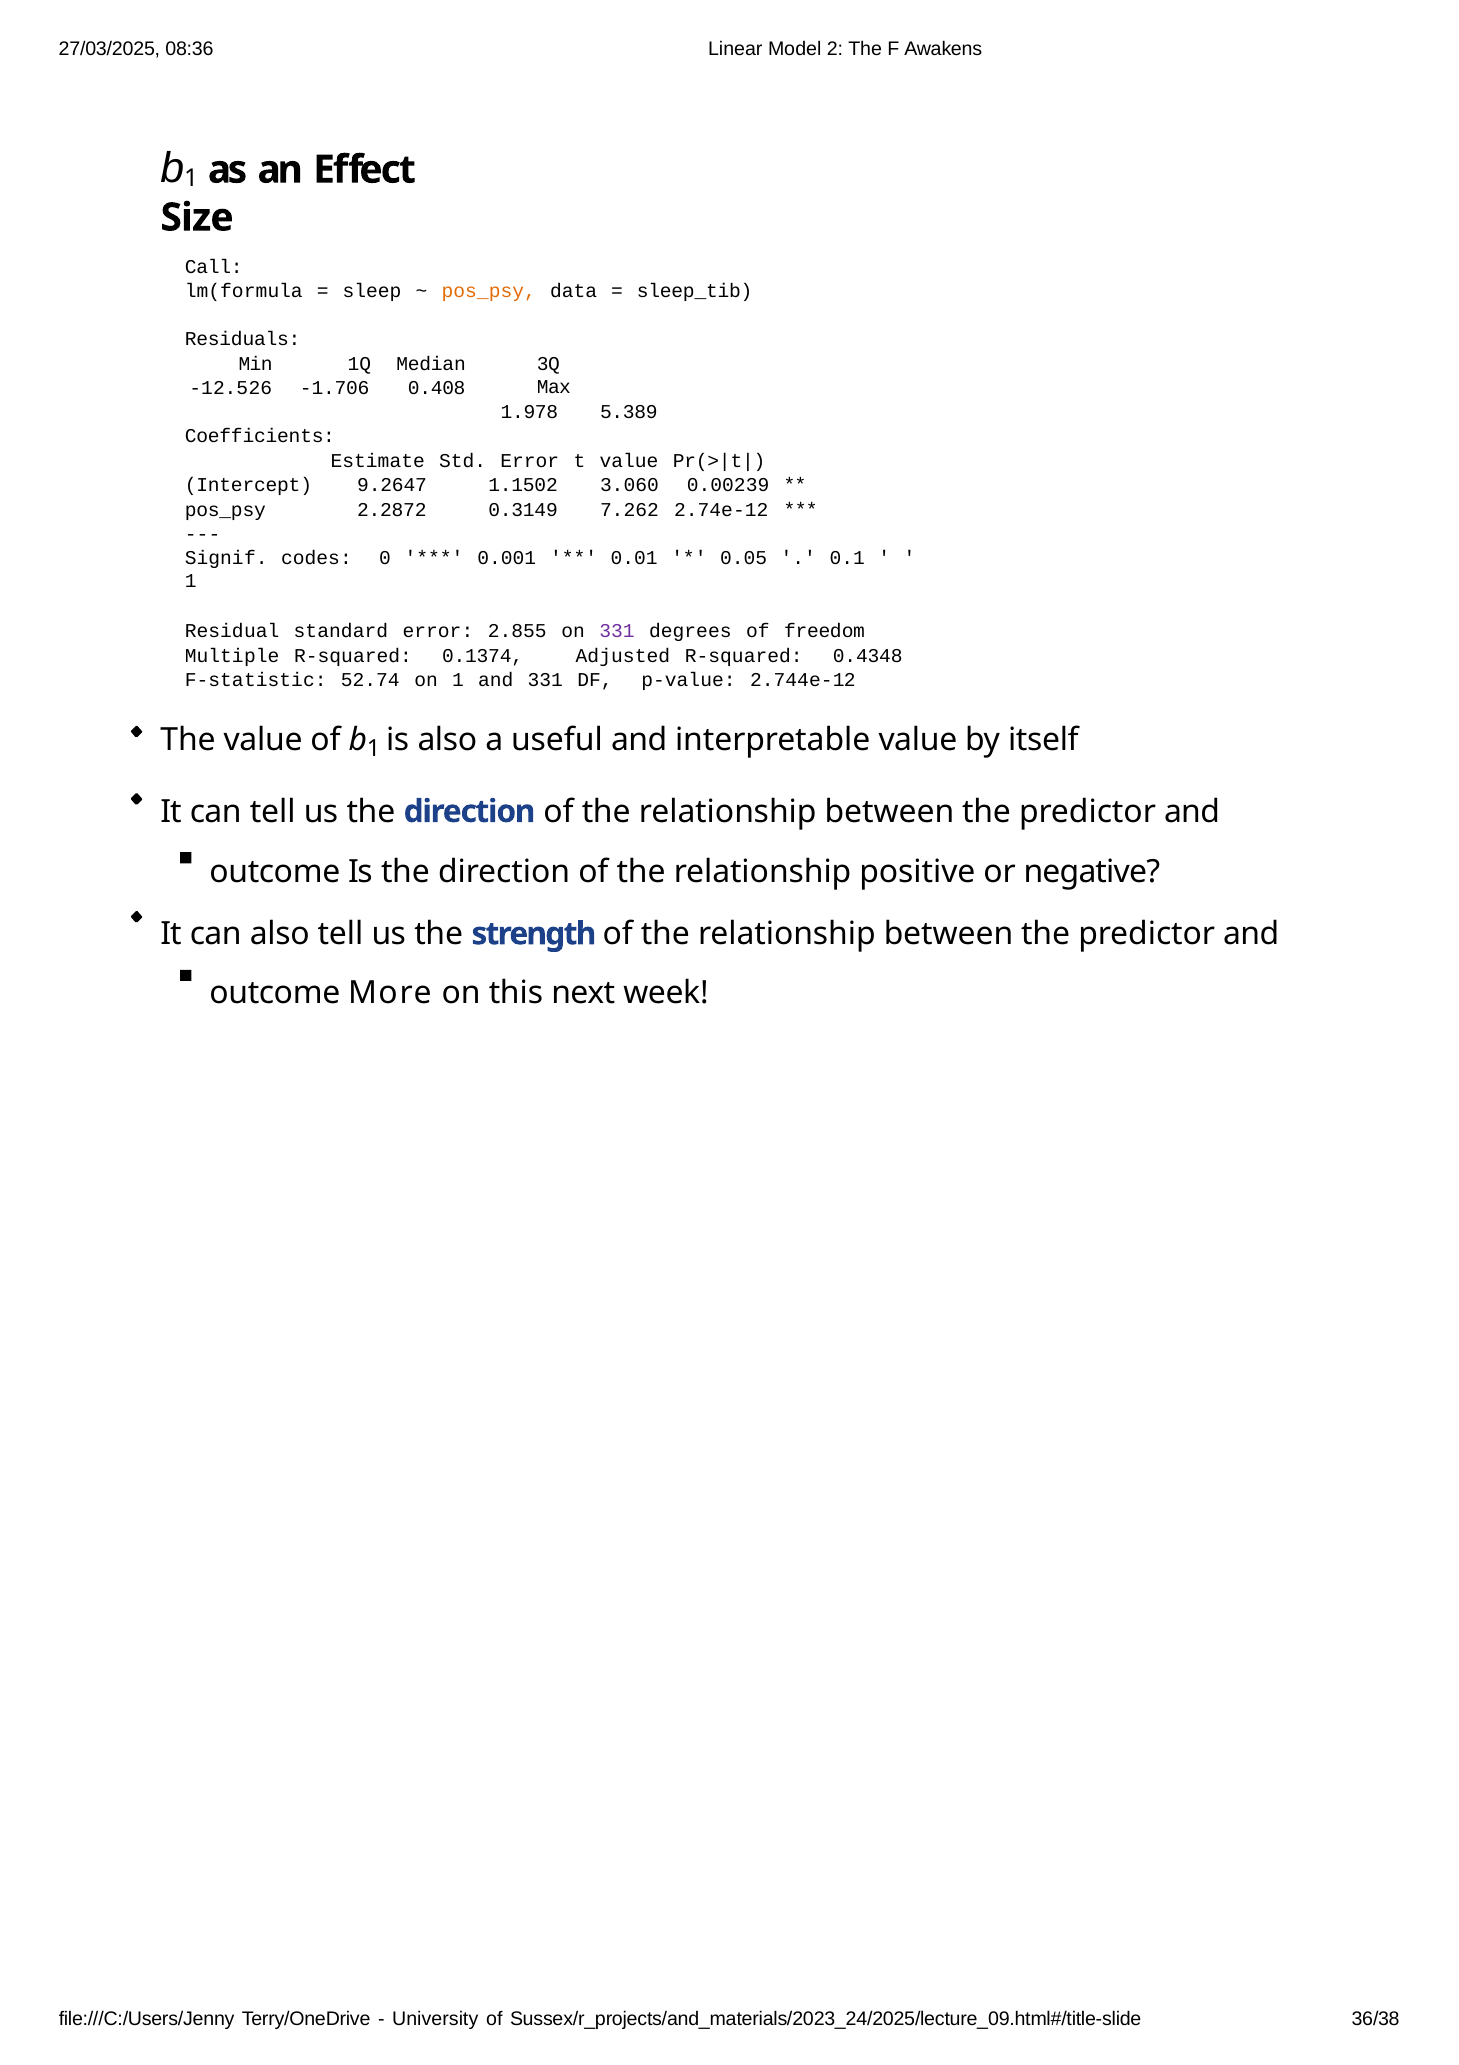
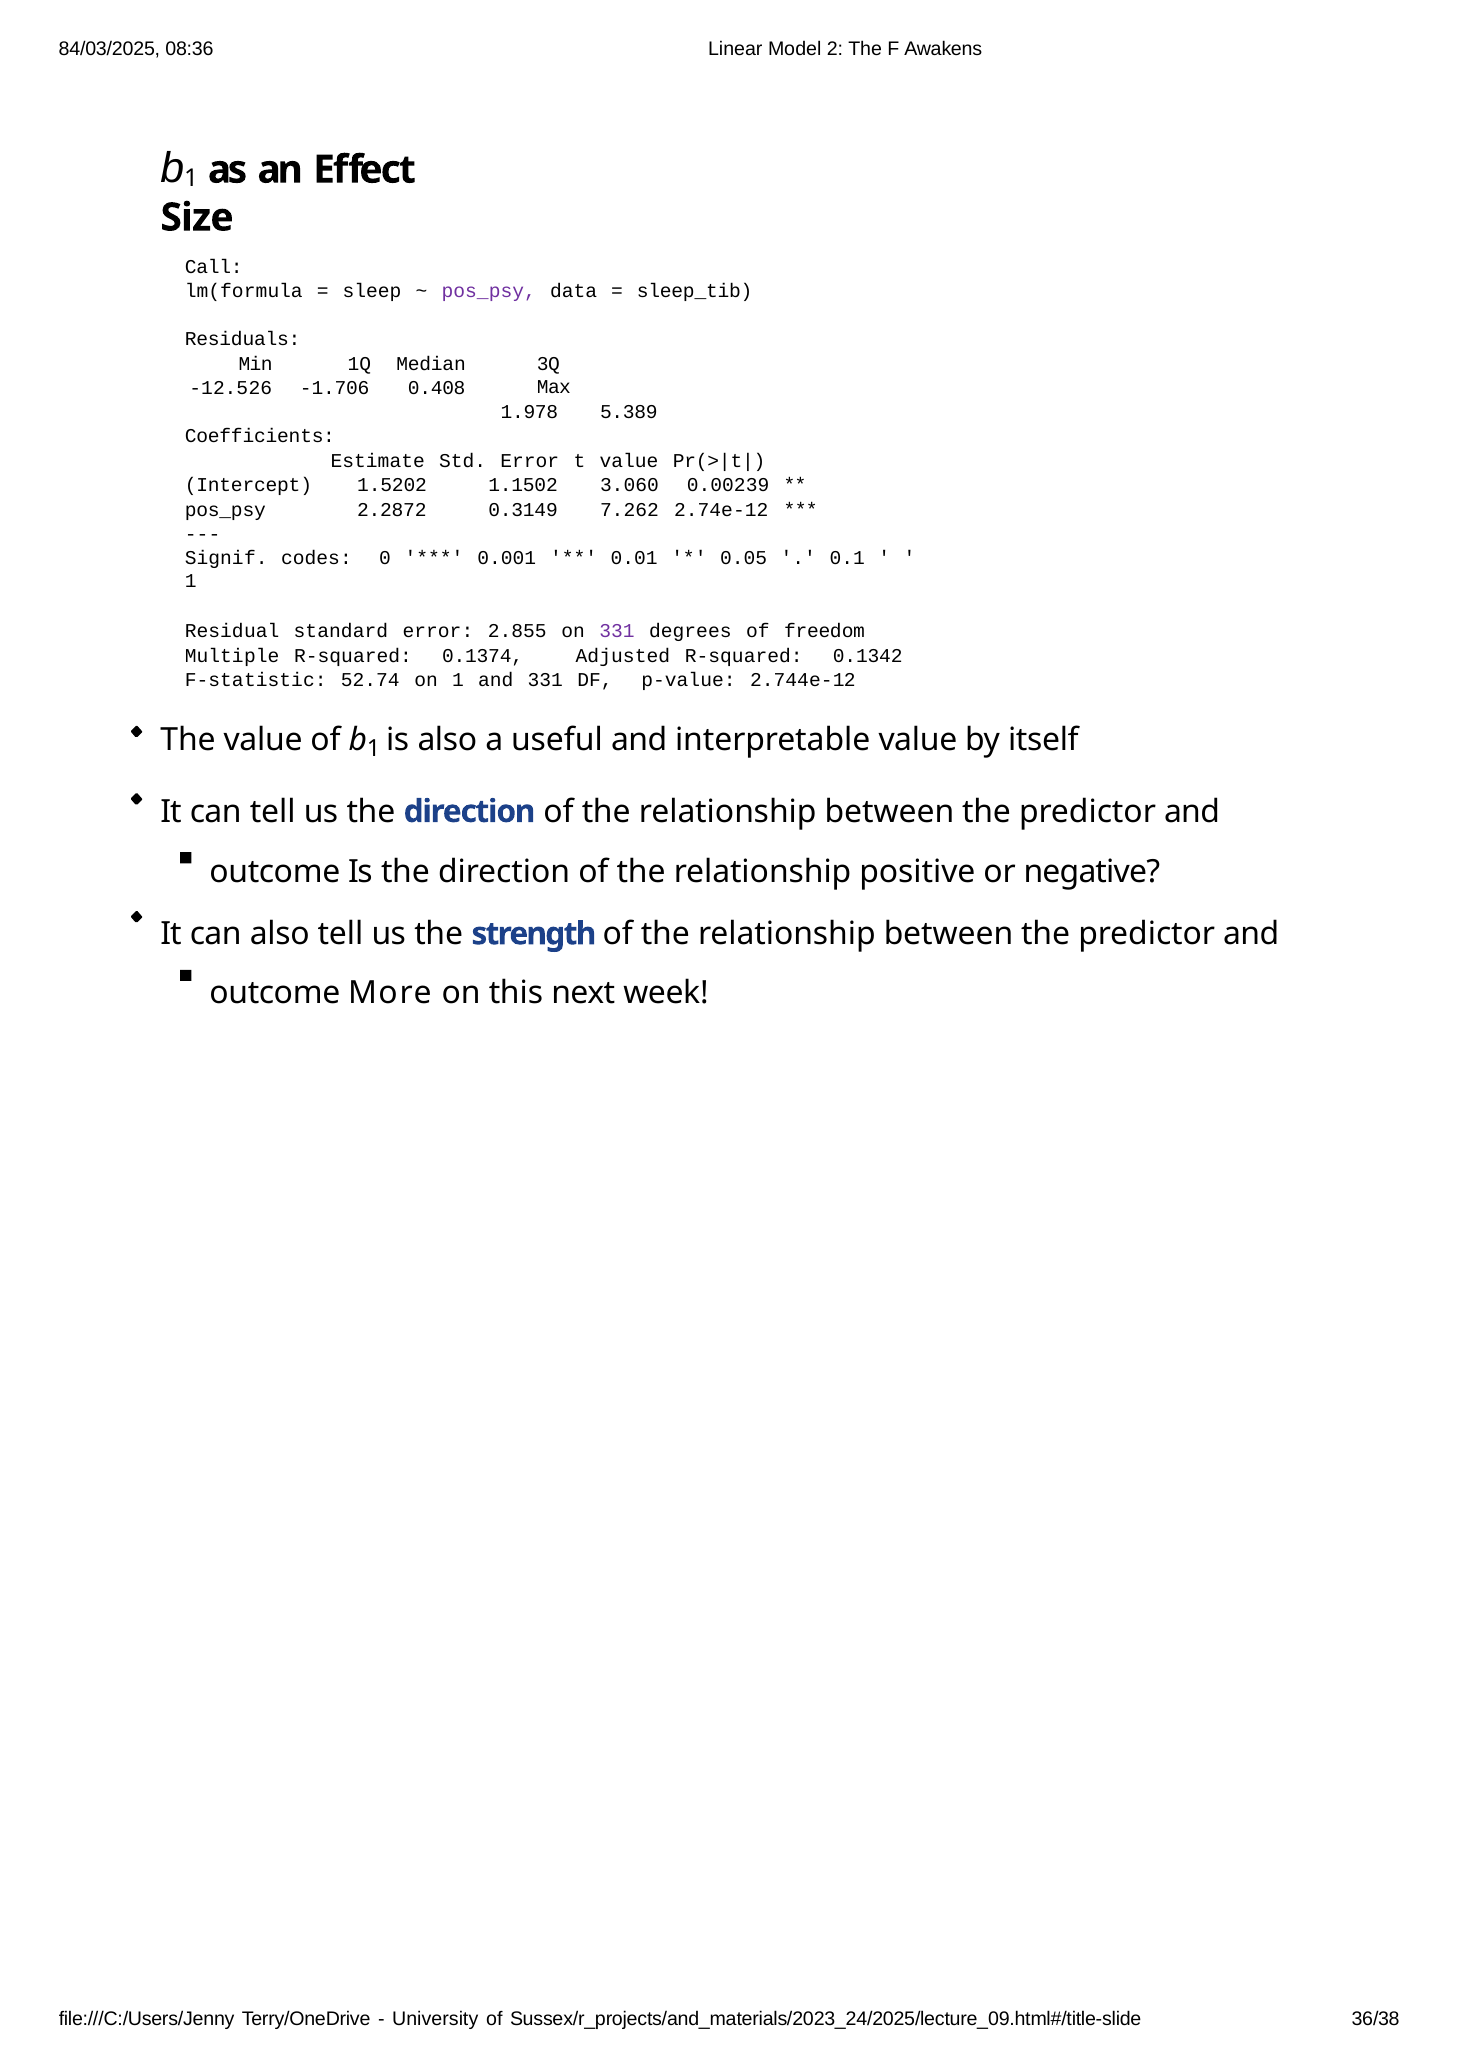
27/03/2025: 27/03/2025 -> 84/03/2025
pos_psy at (489, 291) colour: orange -> purple
9.2647: 9.2647 -> 1.5202
0.4348: 0.4348 -> 0.1342
